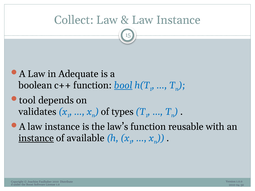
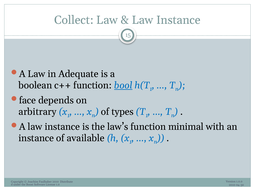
tool: tool -> face
validates: validates -> arbitrary
reusable: reusable -> minimal
instance at (36, 138) underline: present -> none
